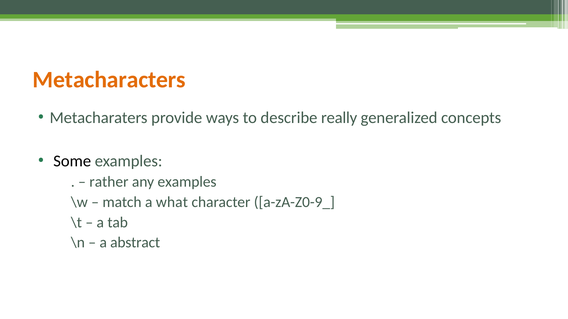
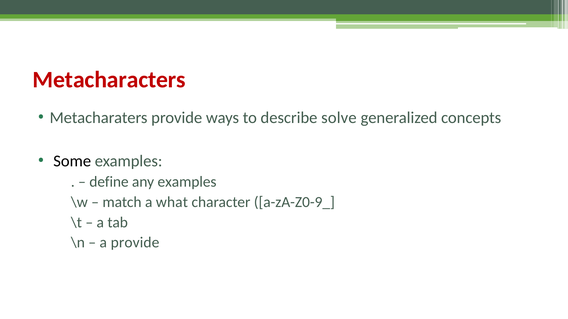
Metacharacters colour: orange -> red
really: really -> solve
rather: rather -> define
a abstract: abstract -> provide
